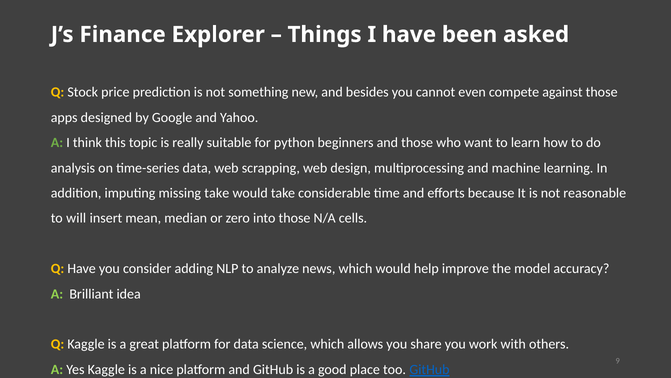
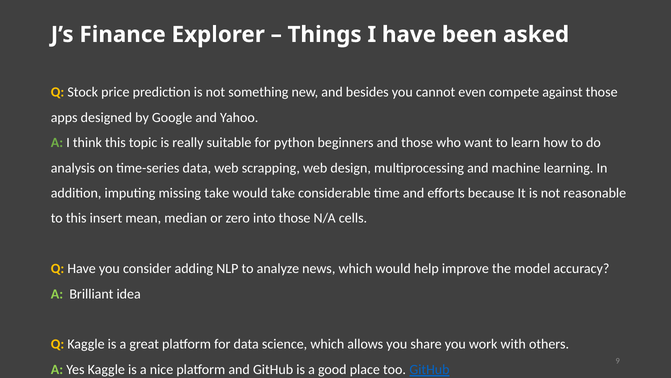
to will: will -> this
